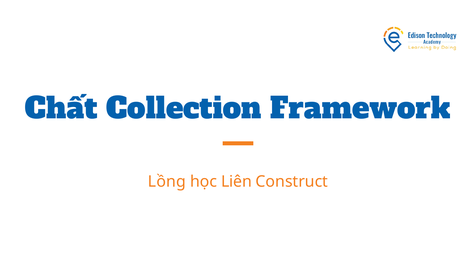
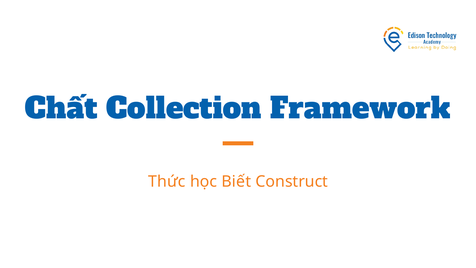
Lồng: Lồng -> Thức
Liên: Liên -> Biết
